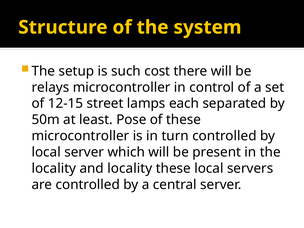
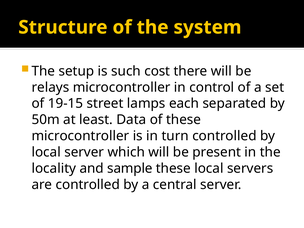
12-15: 12-15 -> 19-15
Pose: Pose -> Data
and locality: locality -> sample
